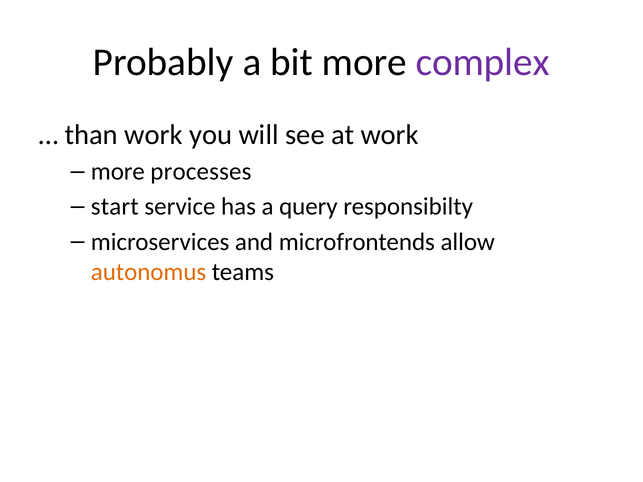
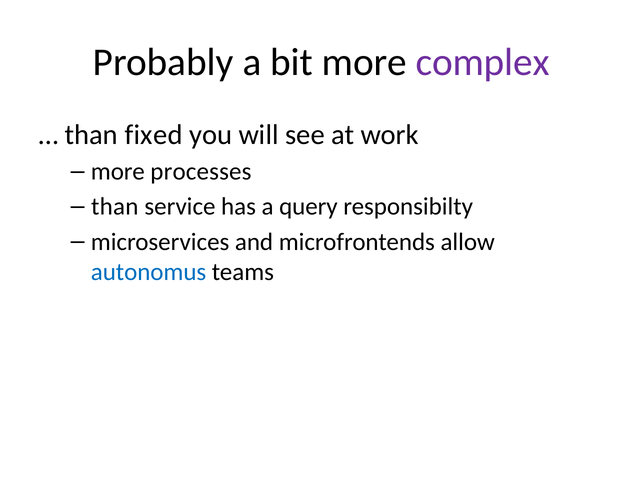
than work: work -> fixed
start at (115, 207): start -> than
autonomus colour: orange -> blue
